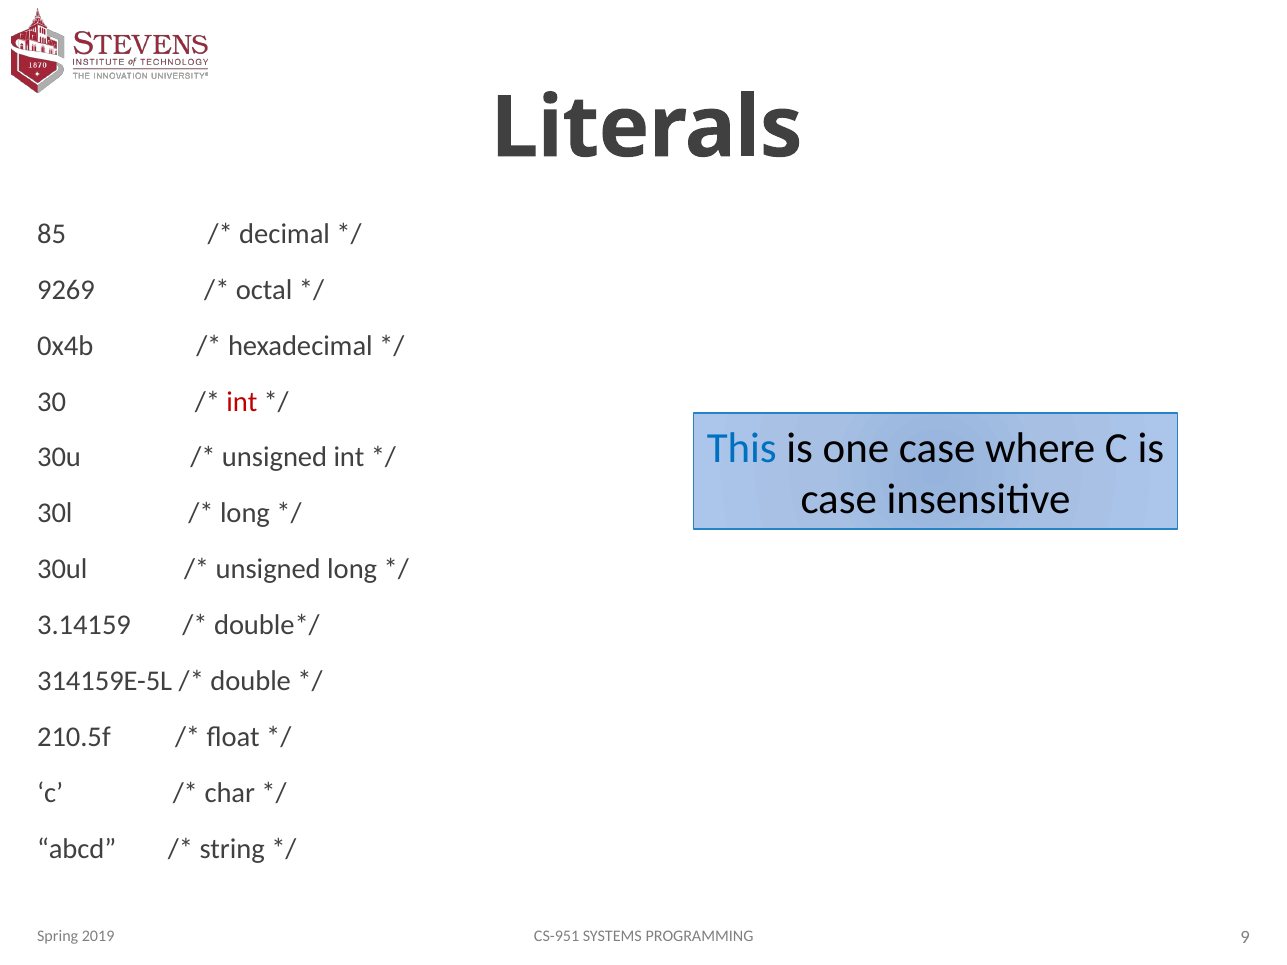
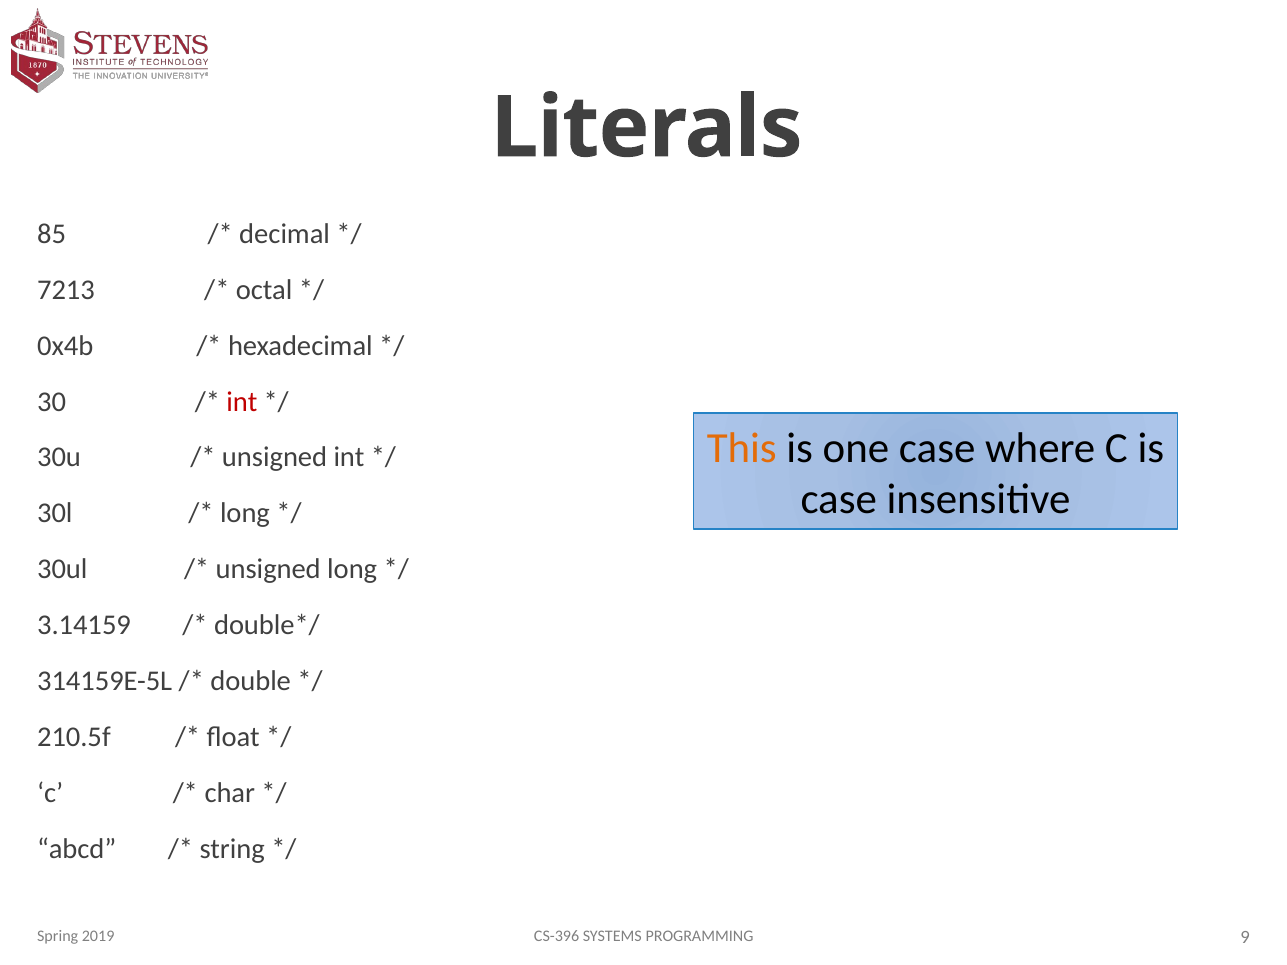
9269: 9269 -> 7213
This colour: blue -> orange
CS-951: CS-951 -> CS-396
